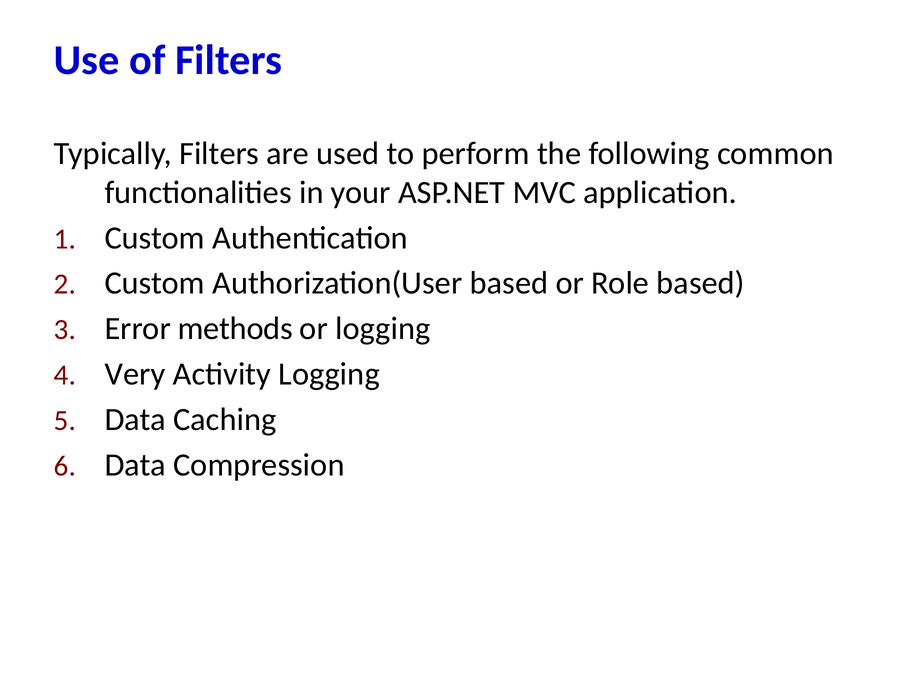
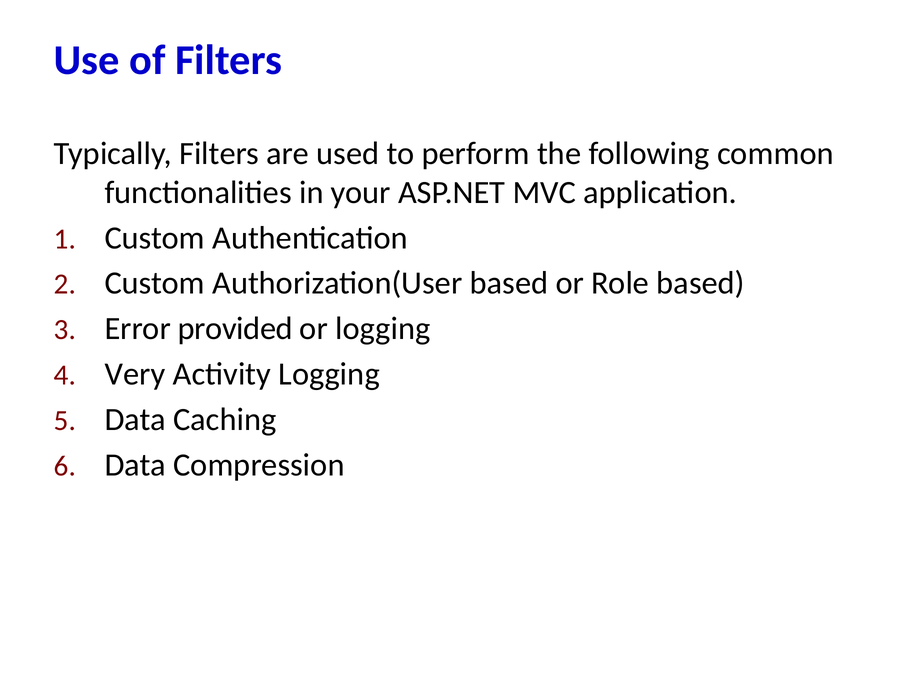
methods: methods -> provided
